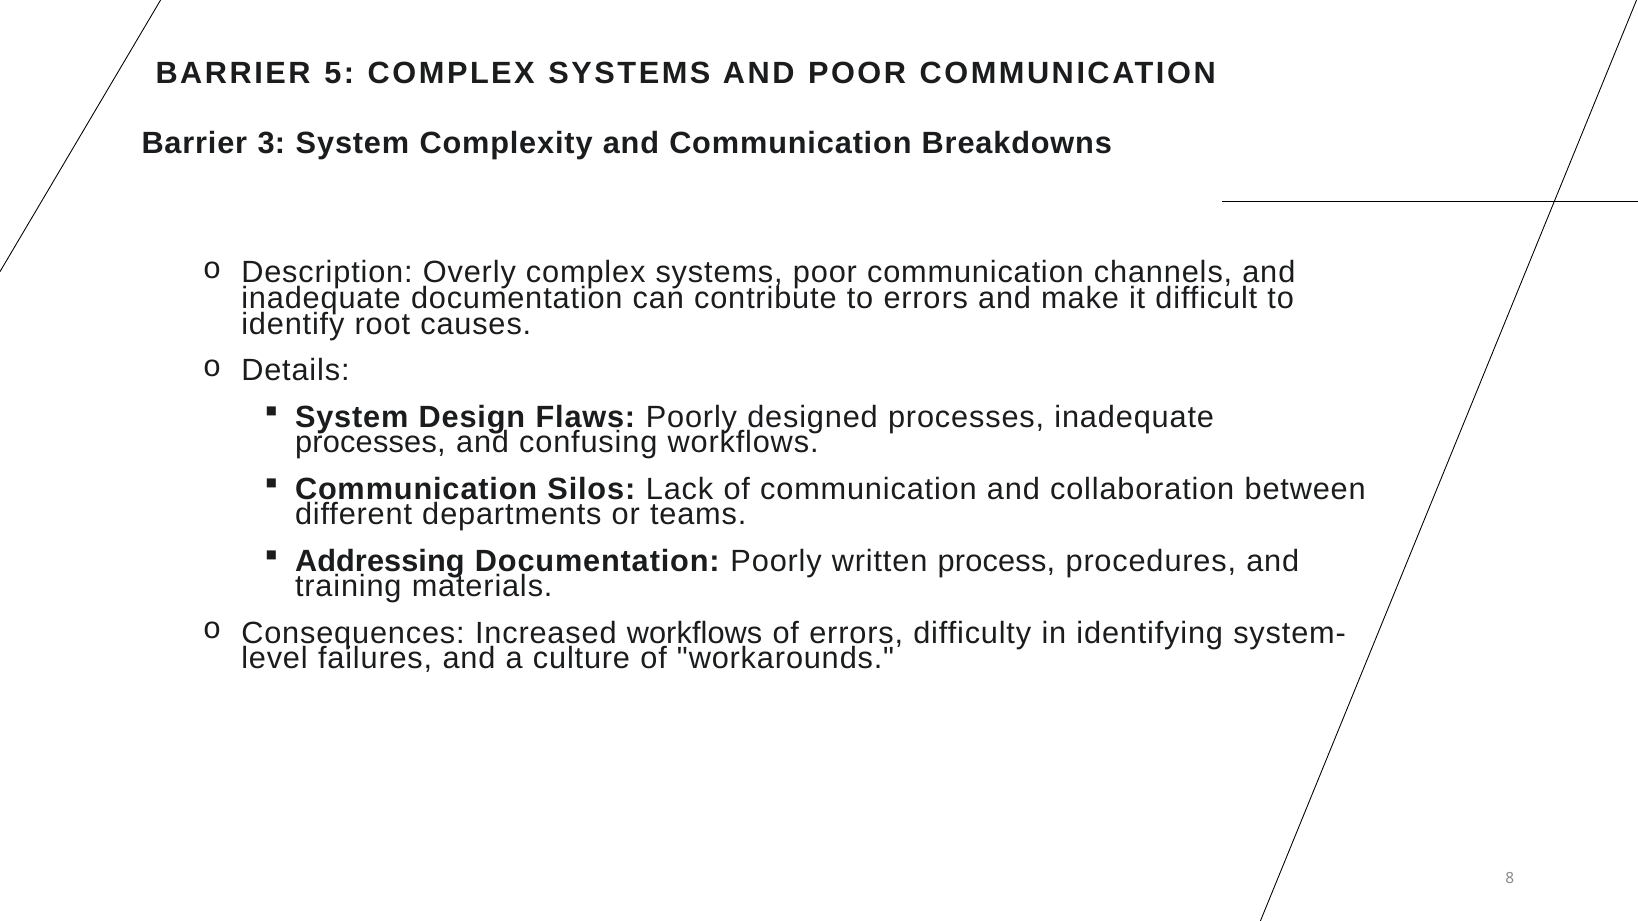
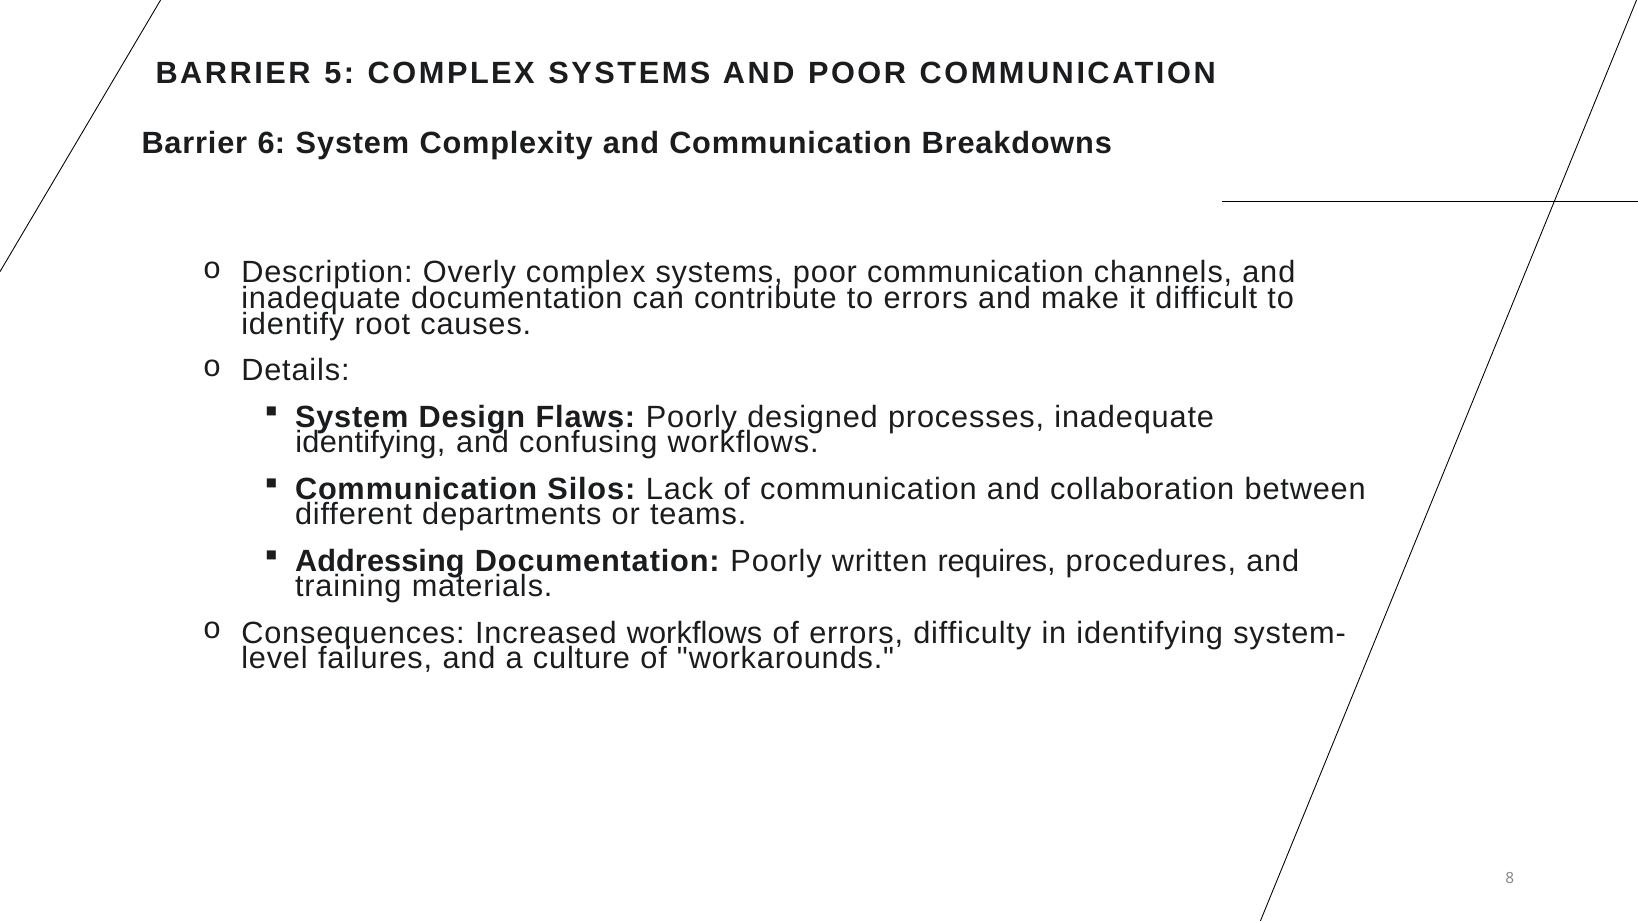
3: 3 -> 6
processes at (370, 443): processes -> identifying
process: process -> requires
